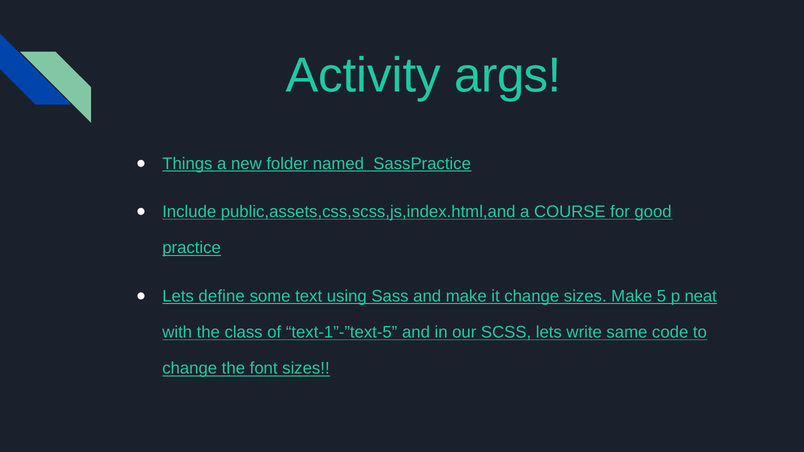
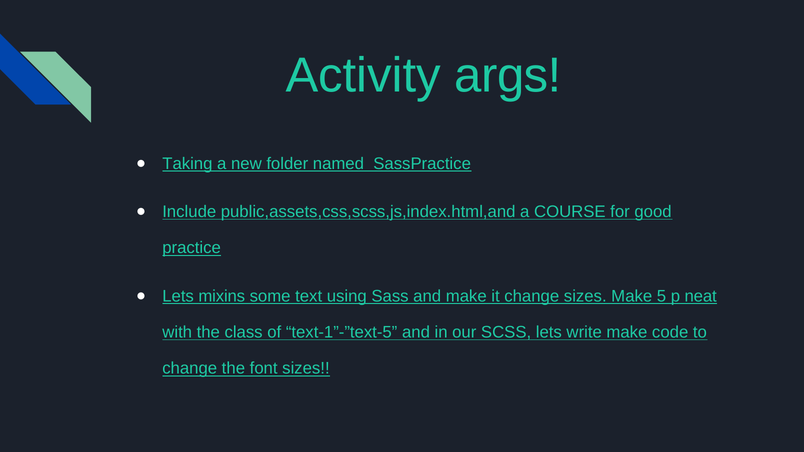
Things: Things -> Taking
define: define -> mixins
write same: same -> make
